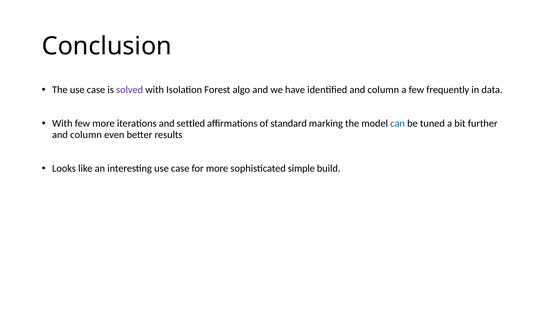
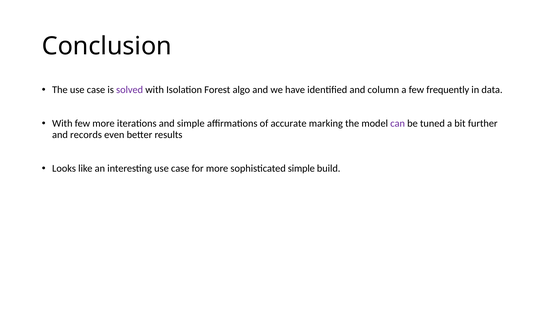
and settled: settled -> simple
standard: standard -> accurate
can colour: blue -> purple
column at (86, 135): column -> records
